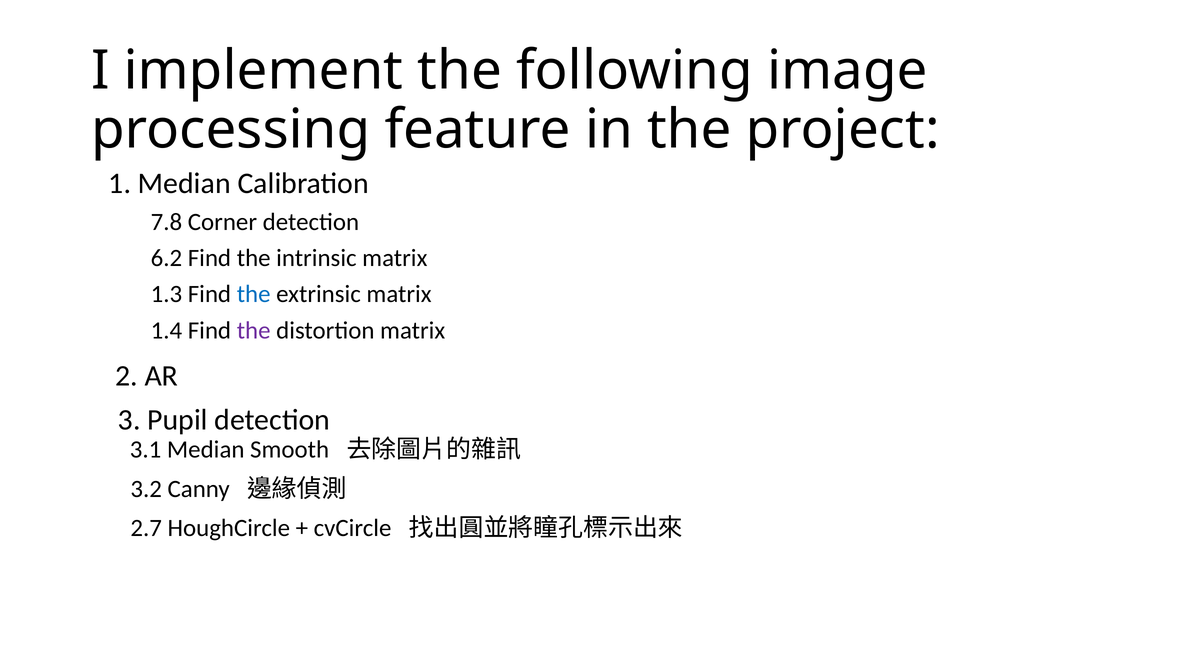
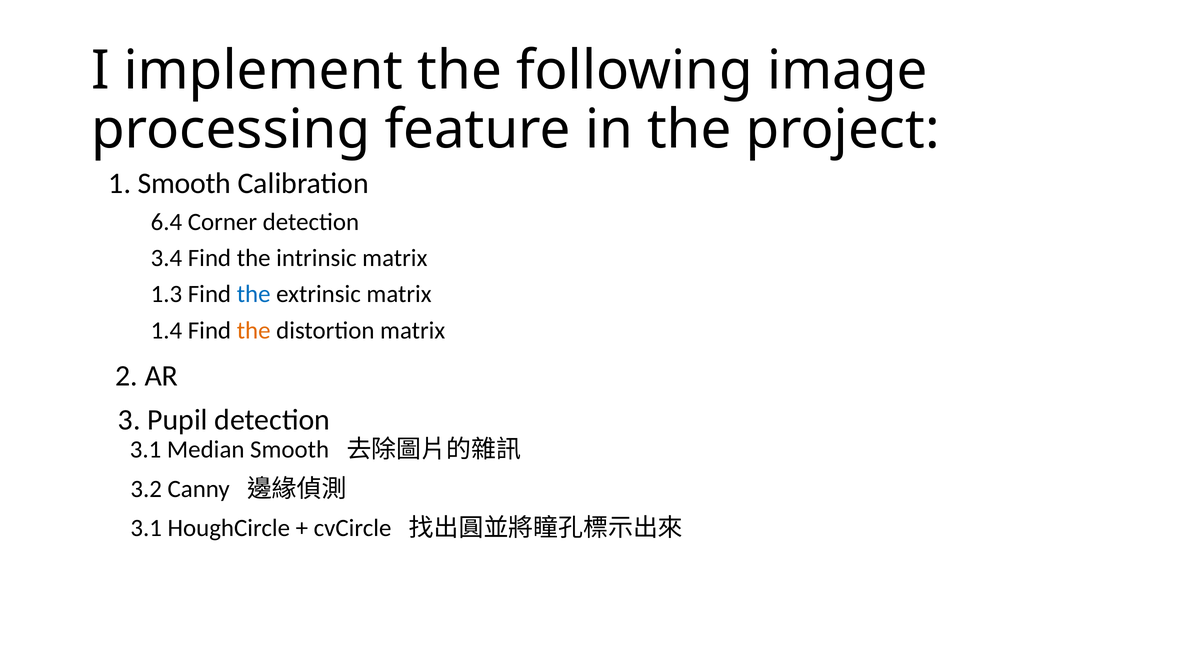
1 Median: Median -> Smooth
7.8: 7.8 -> 6.4
6.2: 6.2 -> 3.4
the at (254, 331) colour: purple -> orange
2.7 at (146, 529): 2.7 -> 3.1
